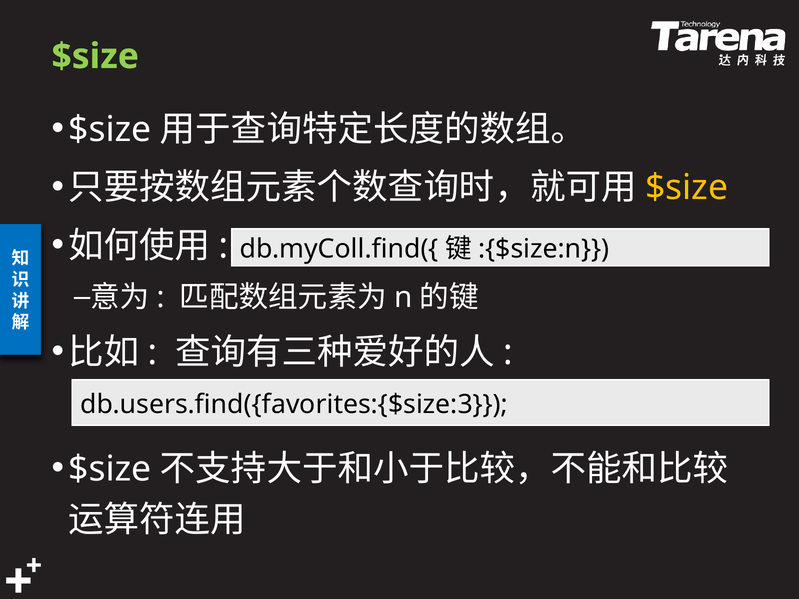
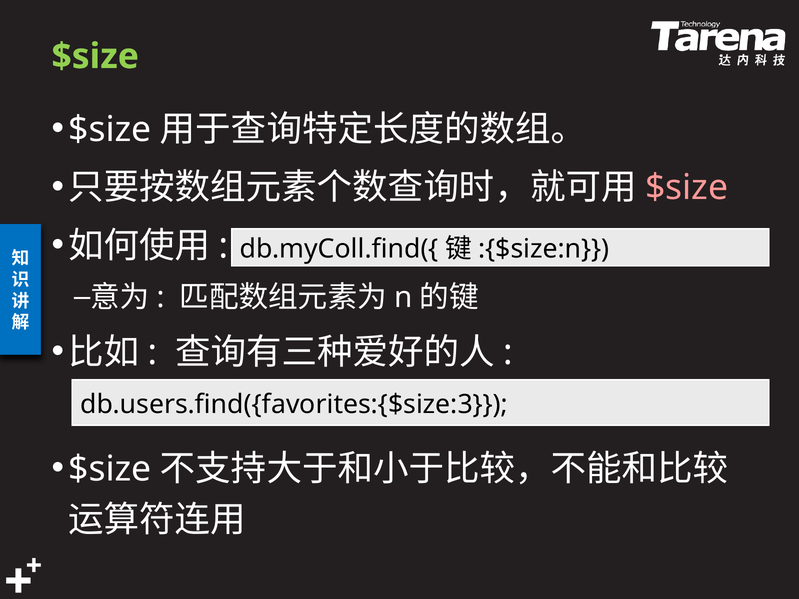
$size at (687, 188) colour: yellow -> pink
